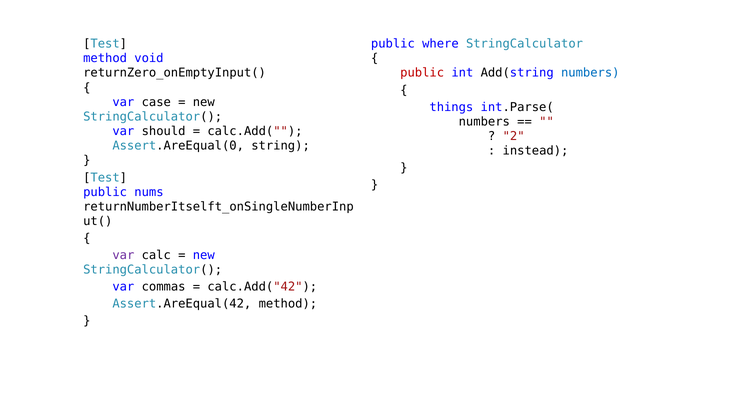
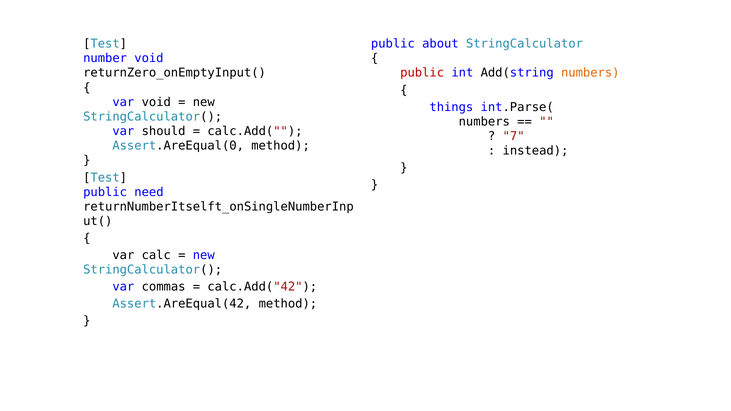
where: where -> about
method at (105, 58): method -> number
numbers at (590, 73) colour: blue -> orange
var case: case -> void
2: 2 -> 7
Assert.AreEqual(0 string: string -> method
nums: nums -> need
var at (123, 255) colour: purple -> black
